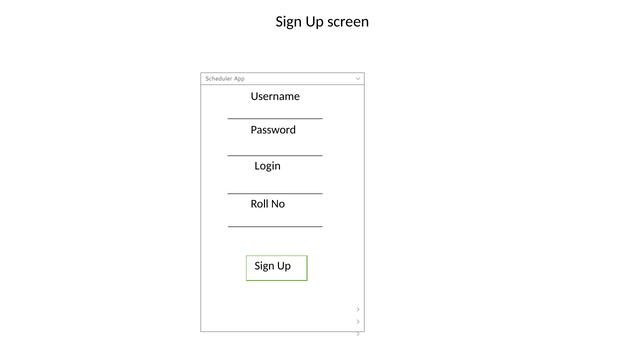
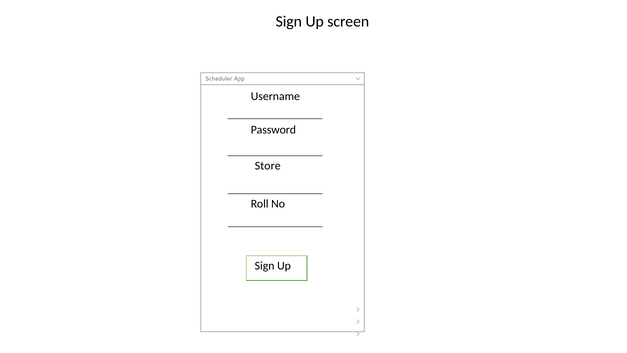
Login: Login -> Store
